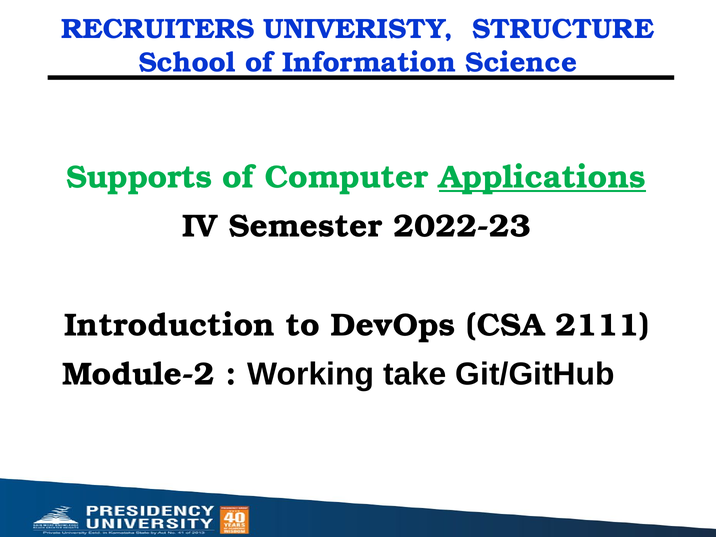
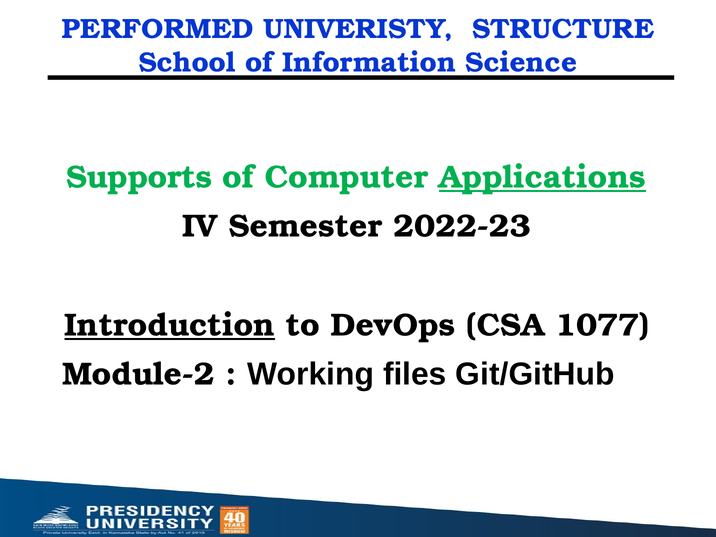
RECRUITERS: RECRUITERS -> PERFORMED
Introduction underline: none -> present
2111: 2111 -> 1077
take: take -> files
